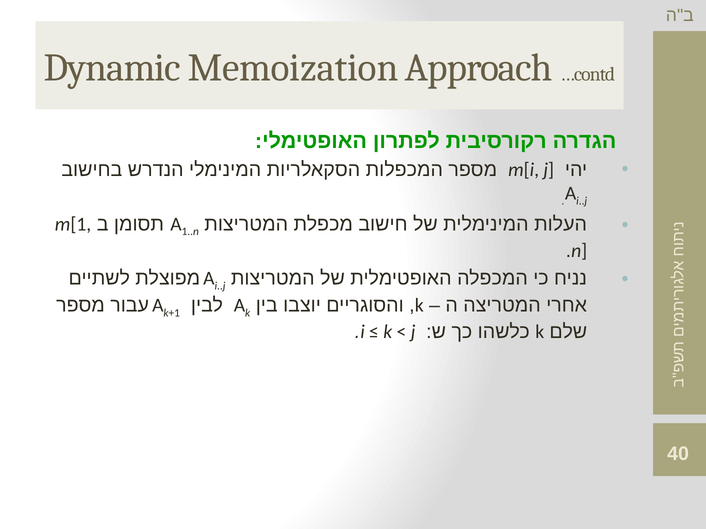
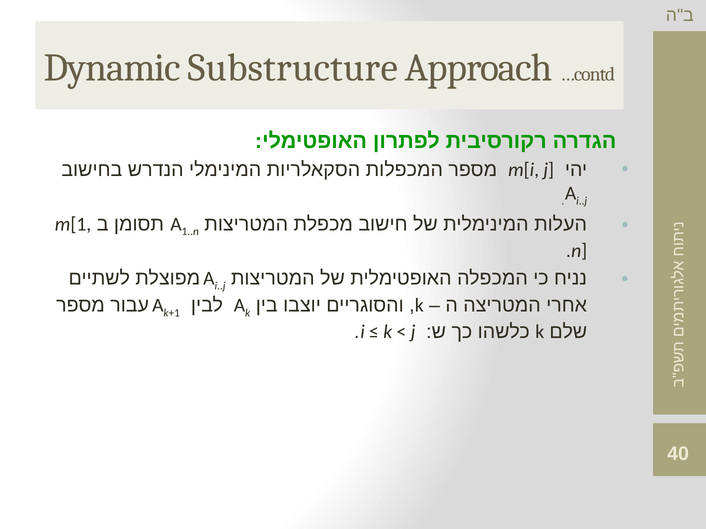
Memoization: Memoization -> Substructure
